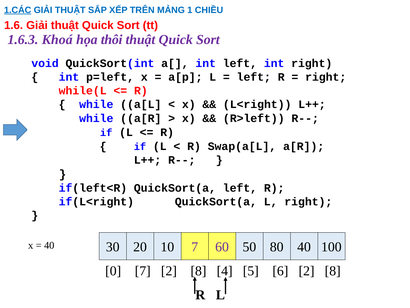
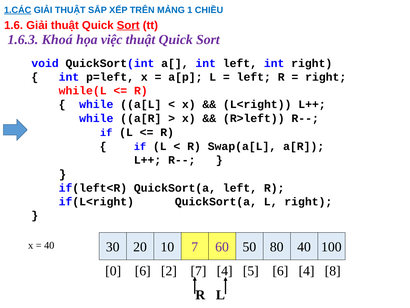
Sort at (128, 25) underline: none -> present
thôi: thôi -> việc
0 7: 7 -> 6
8 at (198, 271): 8 -> 7
6 2: 2 -> 4
